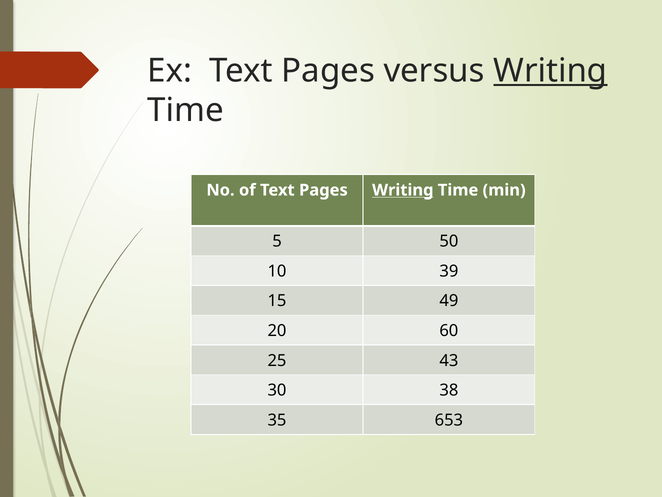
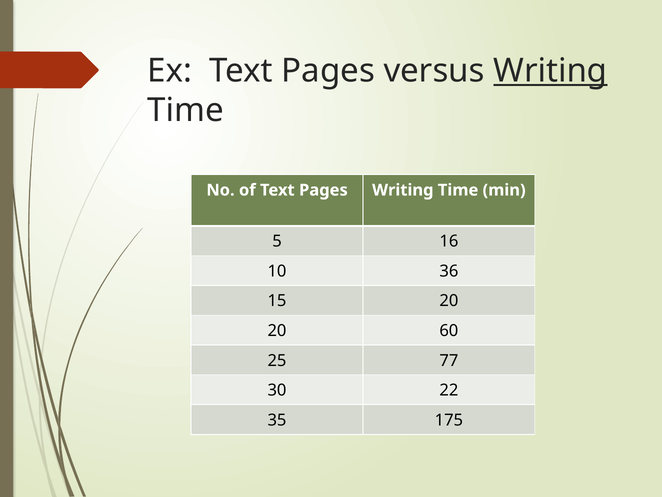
Writing at (403, 190) underline: present -> none
50: 50 -> 16
39: 39 -> 36
15 49: 49 -> 20
43: 43 -> 77
38: 38 -> 22
653: 653 -> 175
